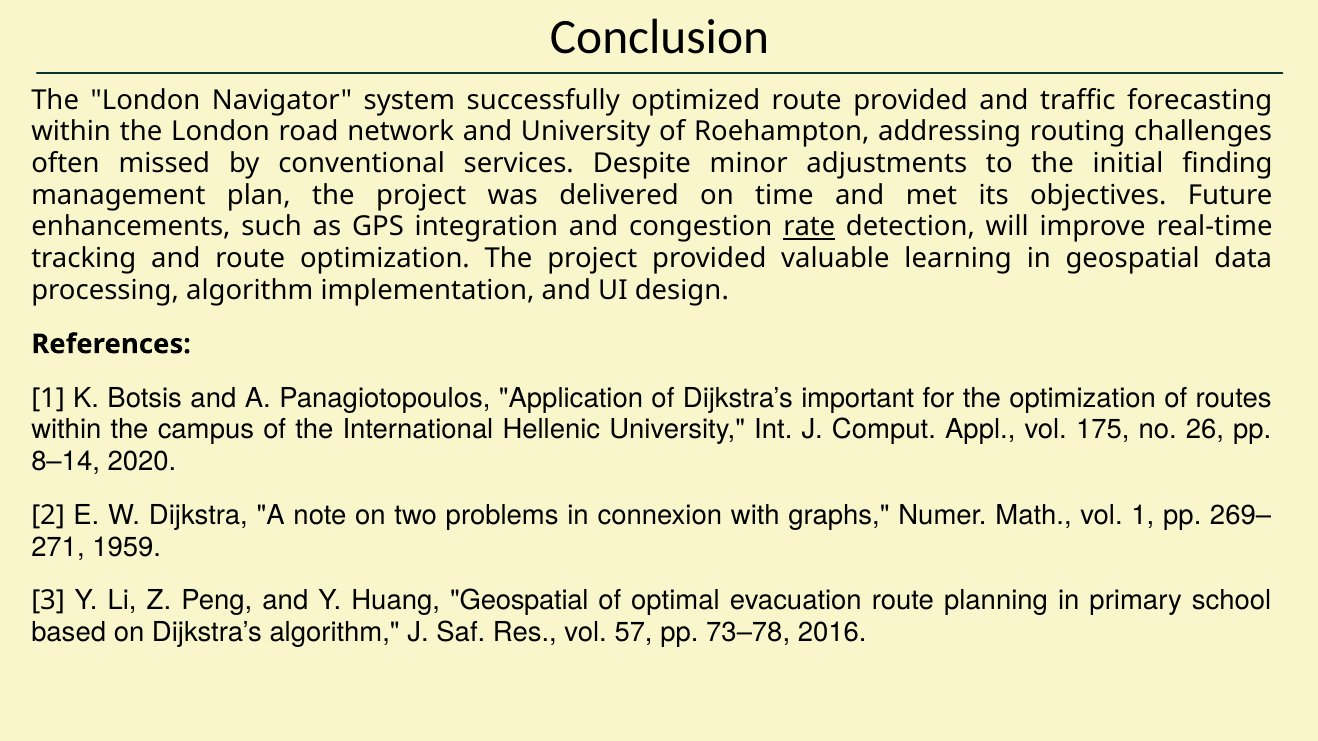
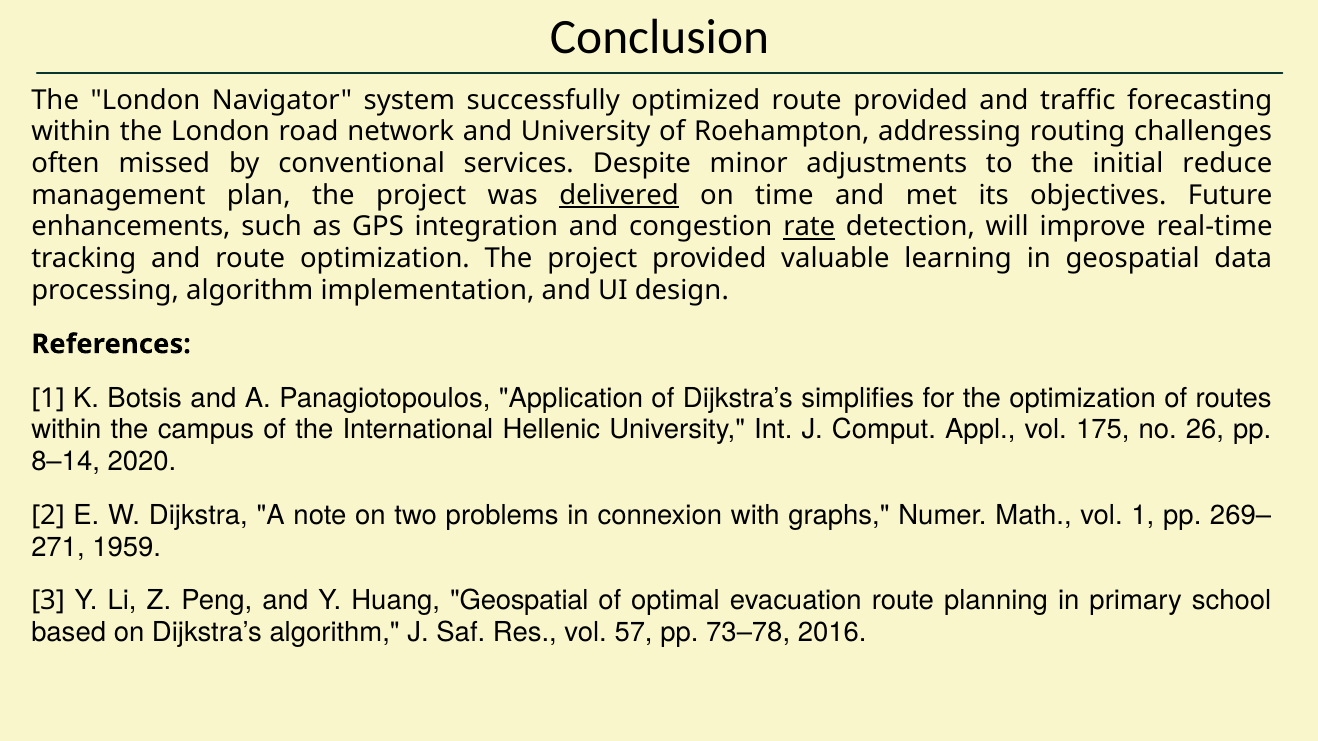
finding: finding -> reduce
delivered underline: none -> present
important: important -> simplifies
